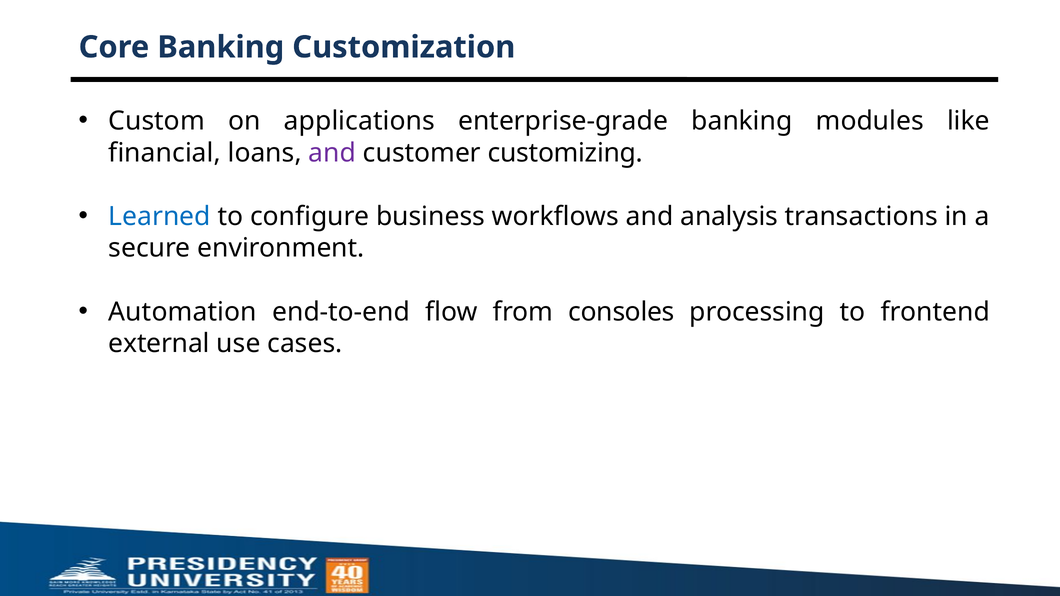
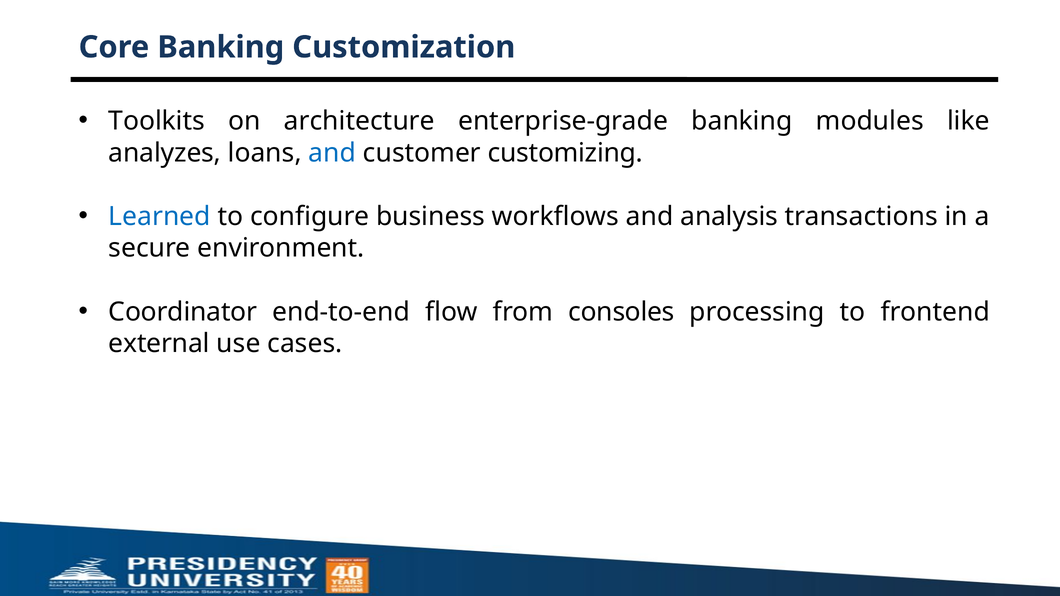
Custom: Custom -> Toolkits
applications: applications -> architecture
financial: financial -> analyzes
and at (332, 153) colour: purple -> blue
Automation: Automation -> Coordinator
